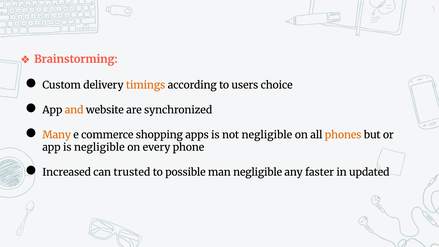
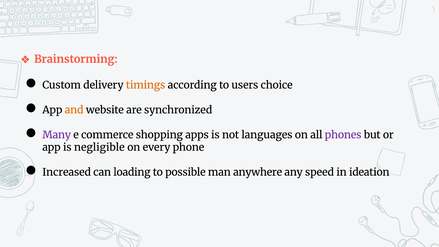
Many colour: orange -> purple
not negligible: negligible -> languages
phones colour: orange -> purple
trusted: trusted -> loading
man negligible: negligible -> anywhere
faster: faster -> speed
updated: updated -> ideation
